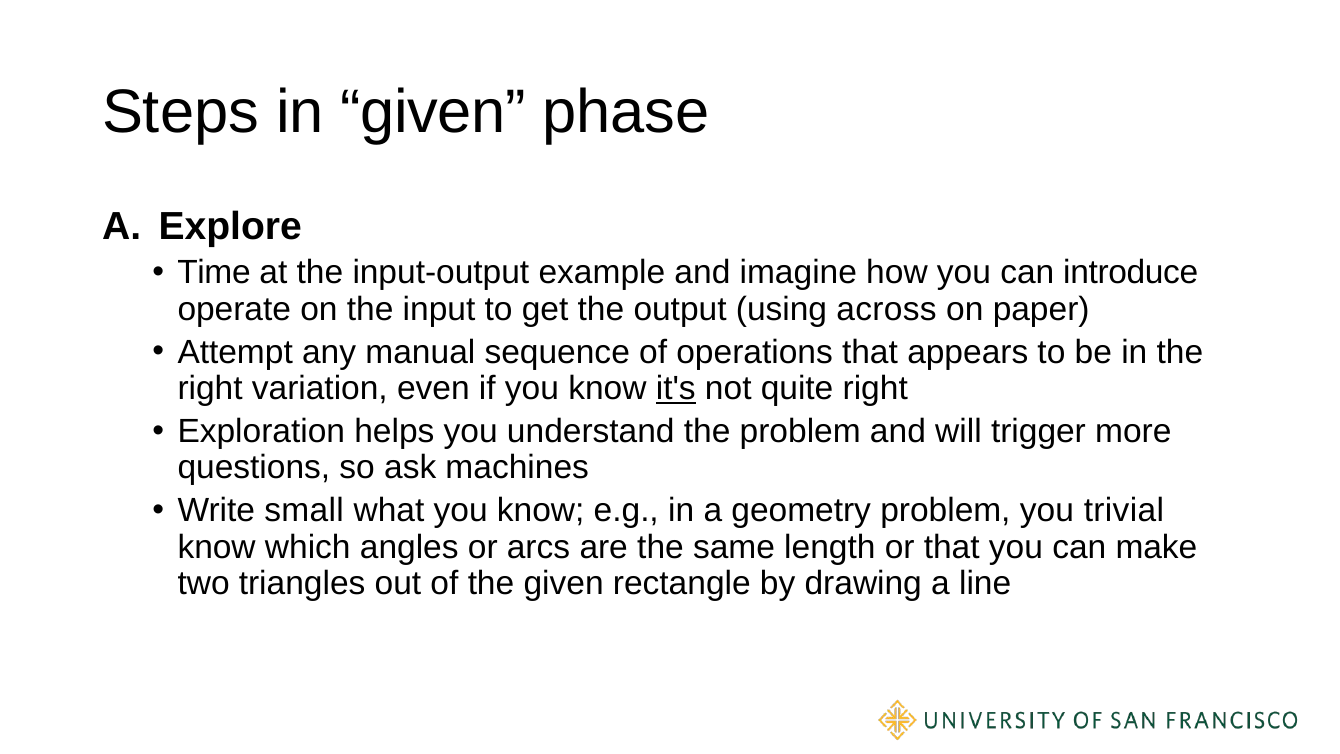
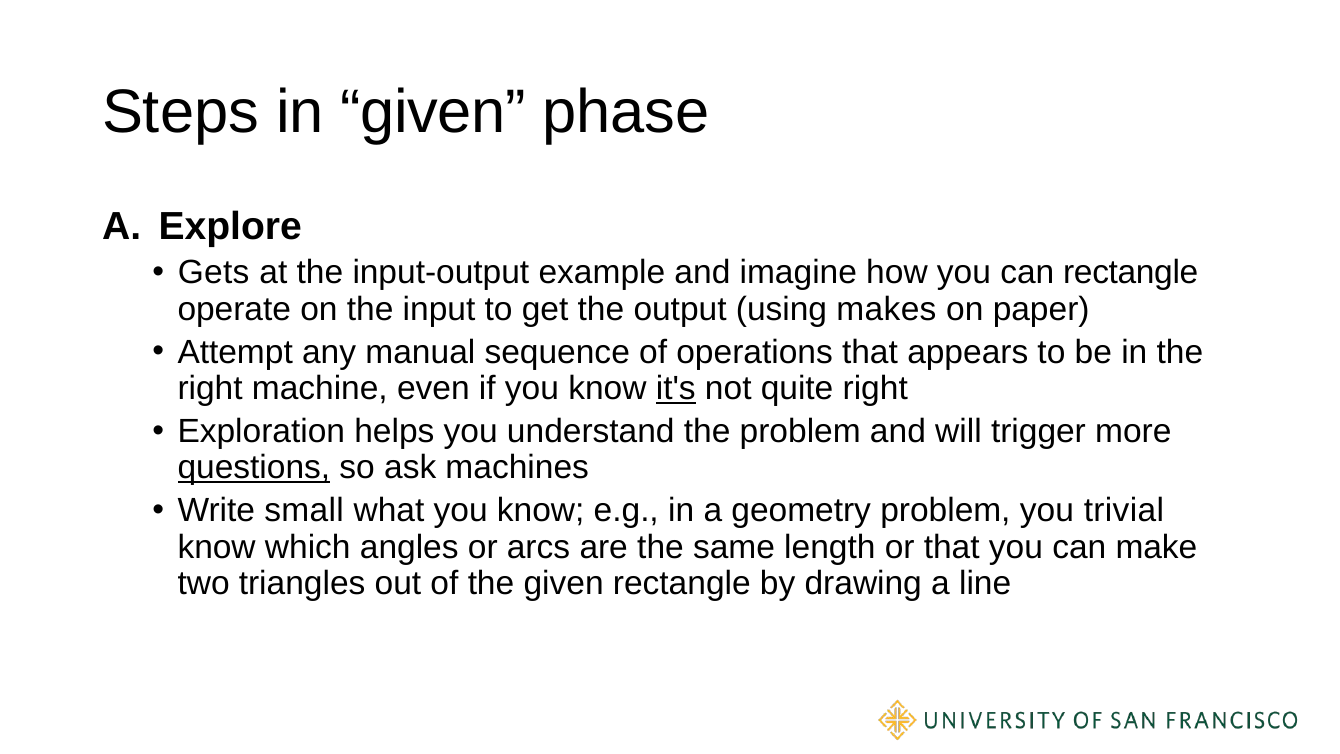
Time: Time -> Gets
can introduce: introduce -> rectangle
across: across -> makes
variation: variation -> machine
questions underline: none -> present
